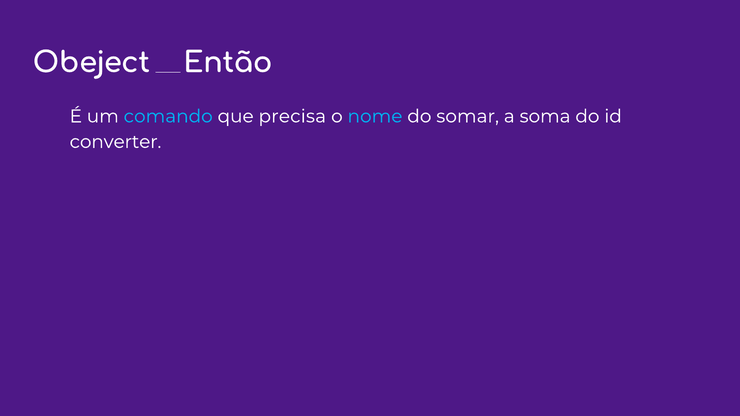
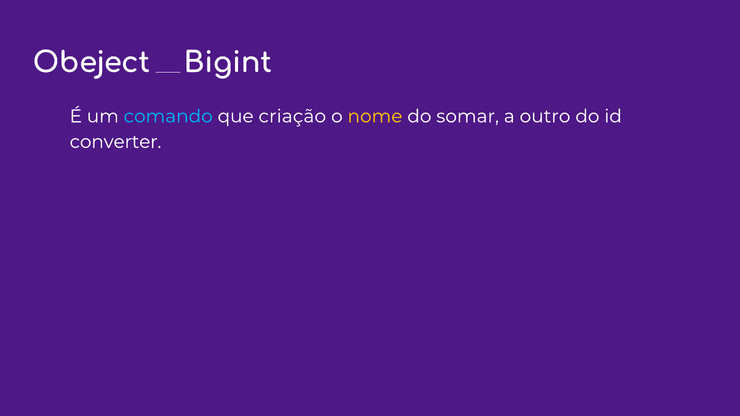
Então: Então -> Bigint
precisa: precisa -> criação
nome colour: light blue -> yellow
soma: soma -> outro
